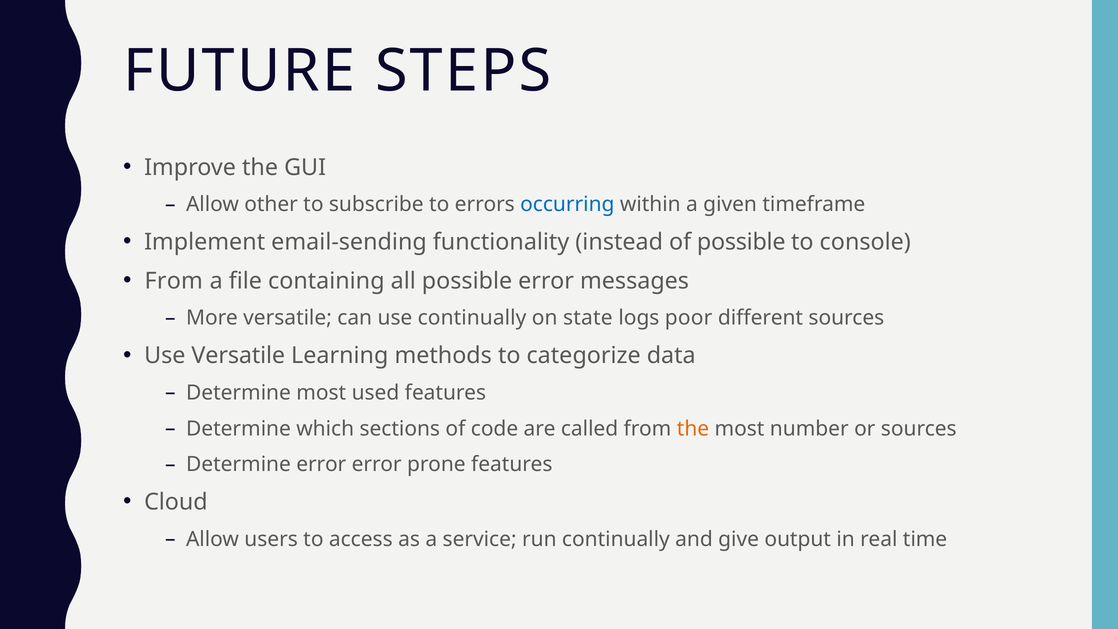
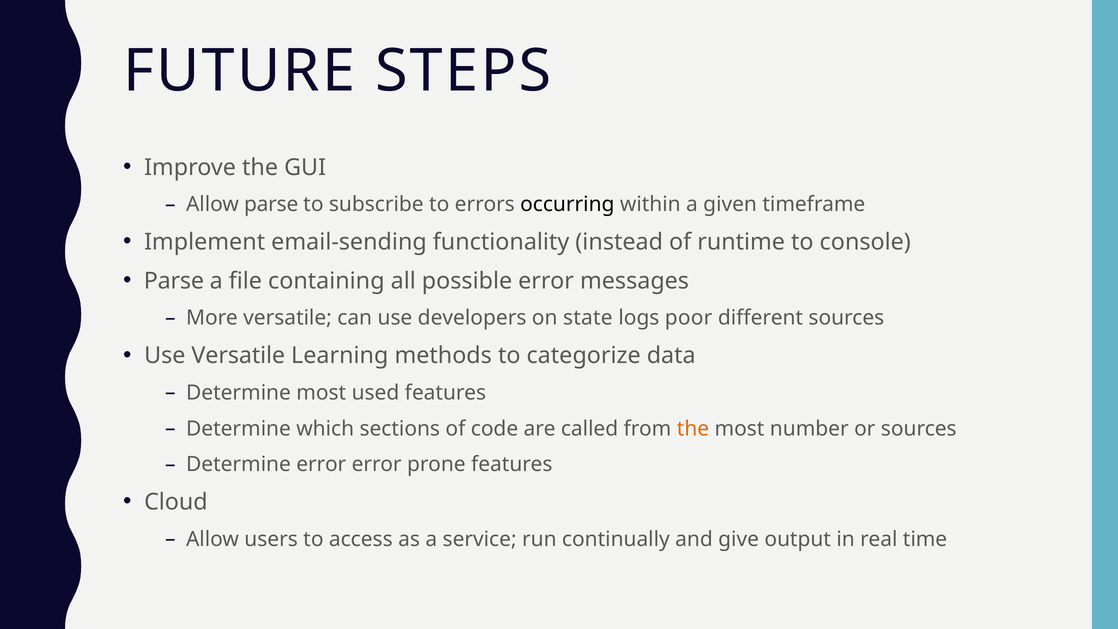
Allow other: other -> parse
occurring colour: blue -> black
of possible: possible -> runtime
From at (174, 281): From -> Parse
use continually: continually -> developers
